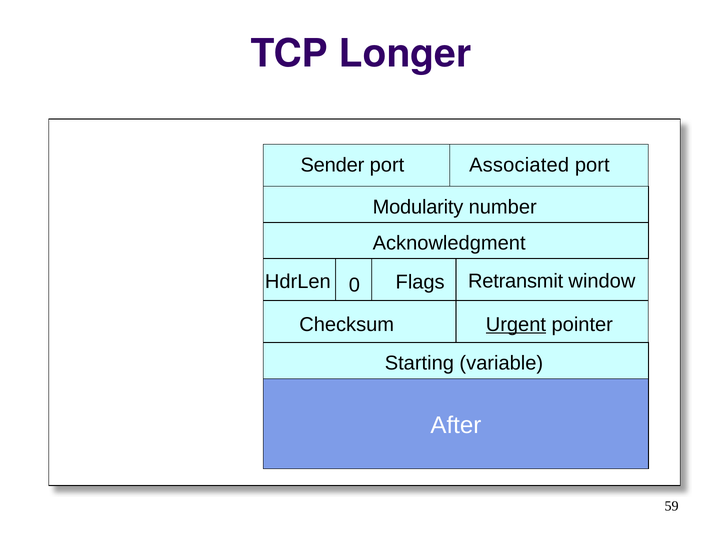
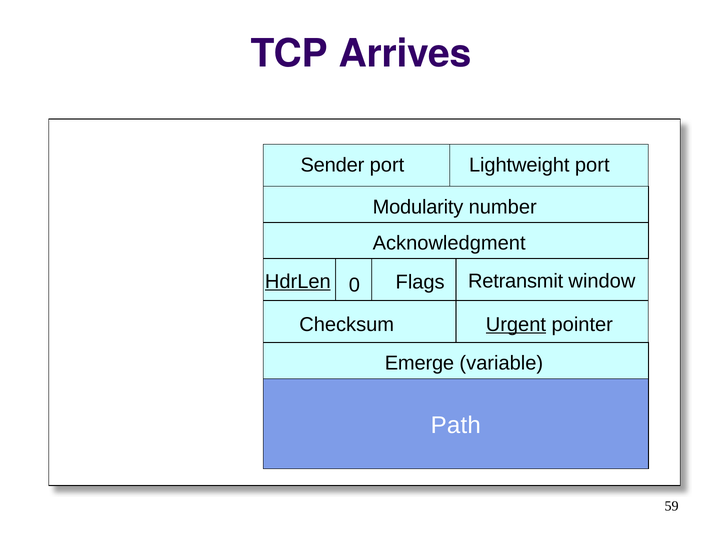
Longer: Longer -> Arrives
Associated: Associated -> Lightweight
HdrLen underline: none -> present
Starting: Starting -> Emerge
After: After -> Path
